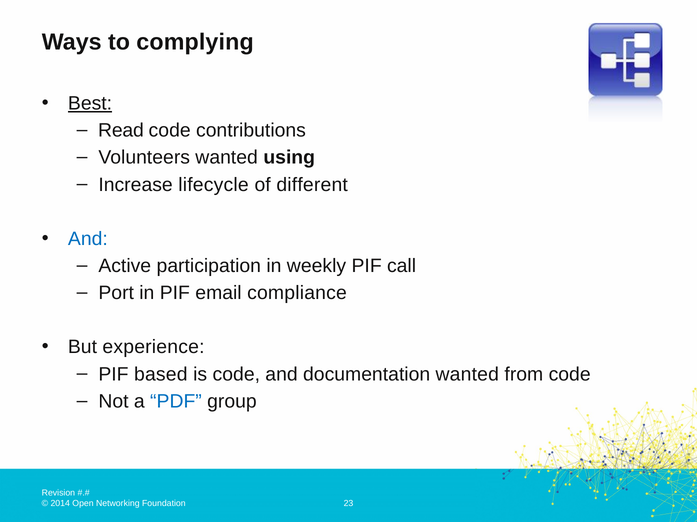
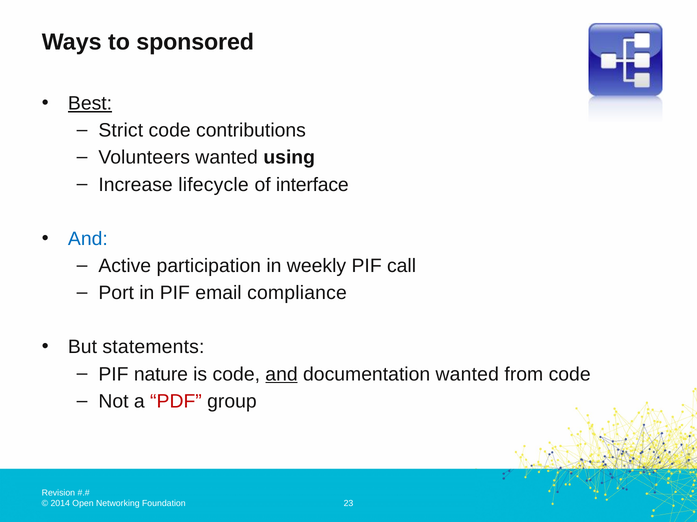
complying: complying -> sponsored
Read: Read -> Strict
different: different -> interface
experience: experience -> statements
based: based -> nature
and at (282, 375) underline: none -> present
PDF colour: blue -> red
